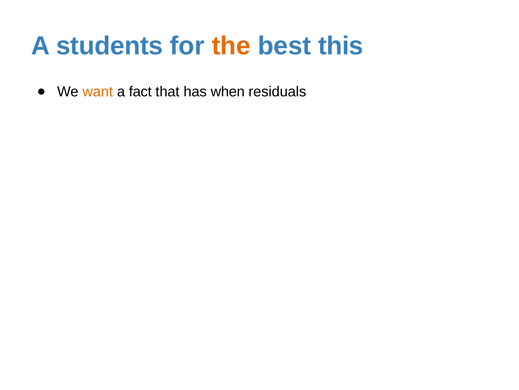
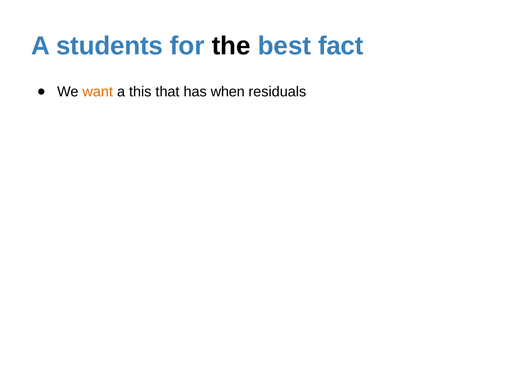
the colour: orange -> black
this: this -> fact
fact: fact -> this
